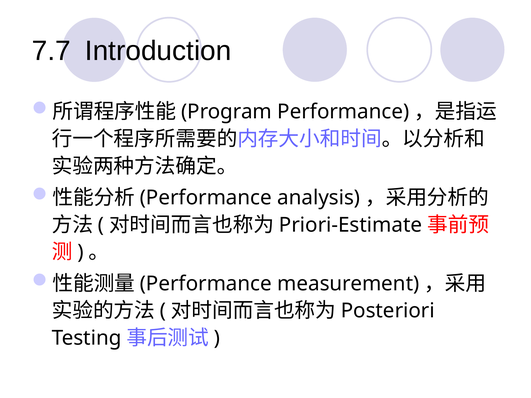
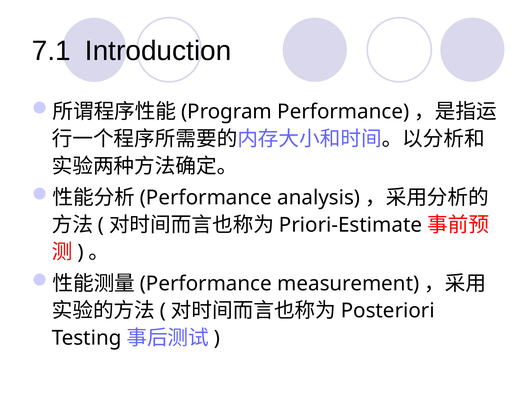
7.7: 7.7 -> 7.1
